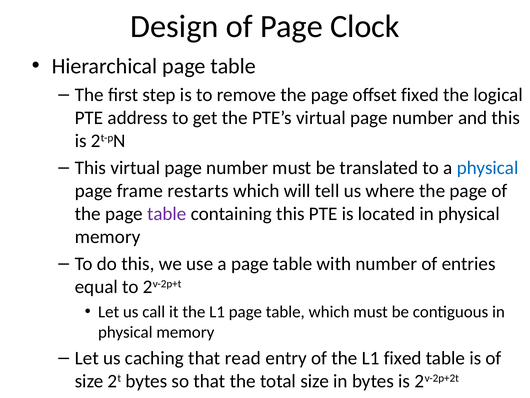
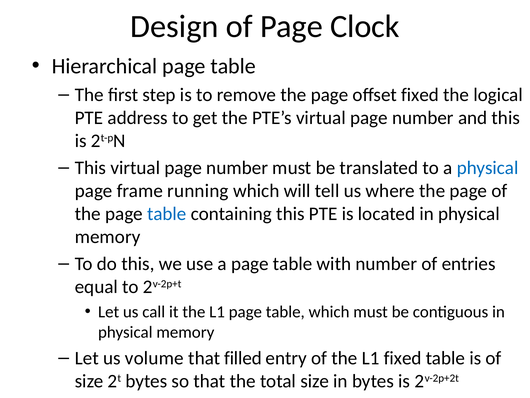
restarts: restarts -> running
table at (167, 214) colour: purple -> blue
caching: caching -> volume
read: read -> filled
